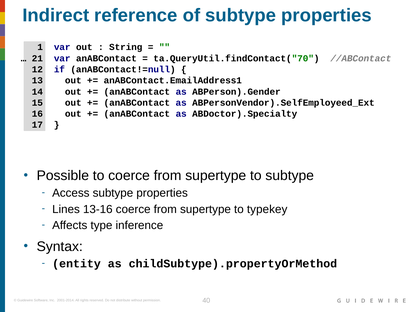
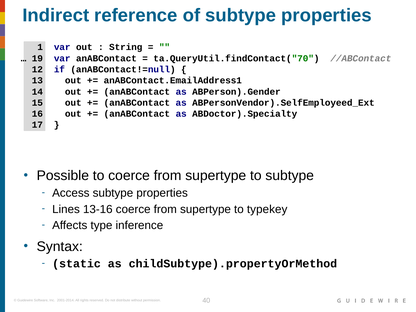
21: 21 -> 19
entity: entity -> static
